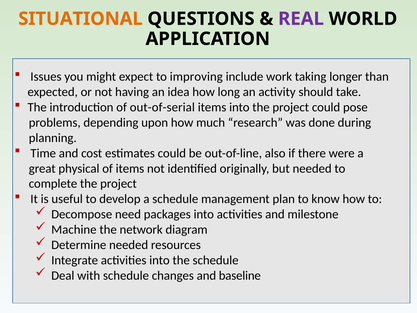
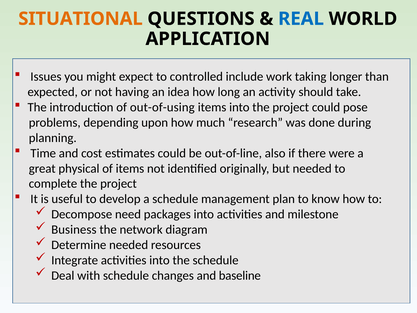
REAL colour: purple -> blue
improving: improving -> controlled
out-of-serial: out-of-serial -> out-of-using
Machine: Machine -> Business
